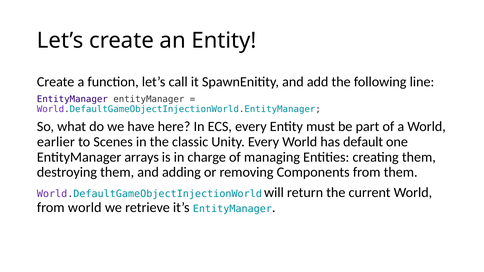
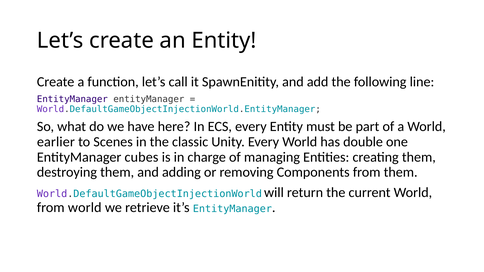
default: default -> double
arrays: arrays -> cubes
